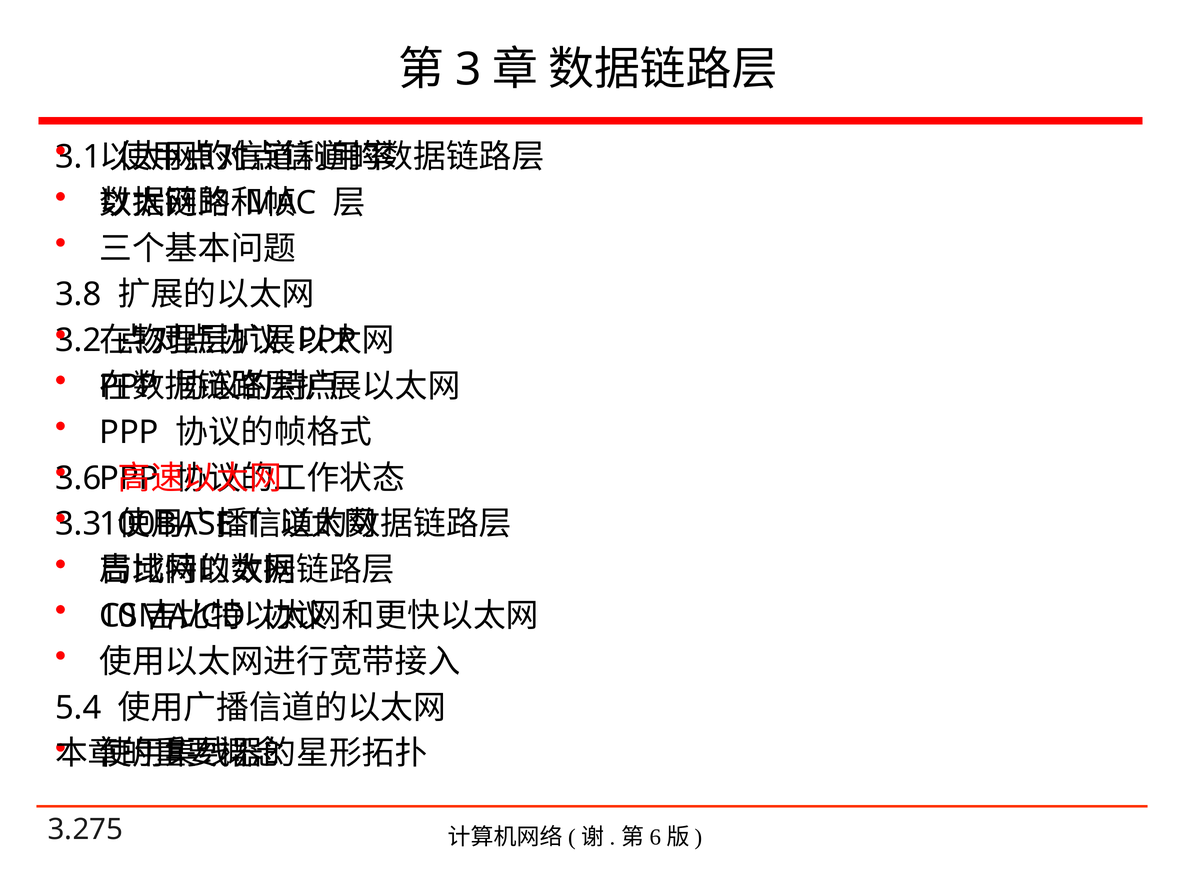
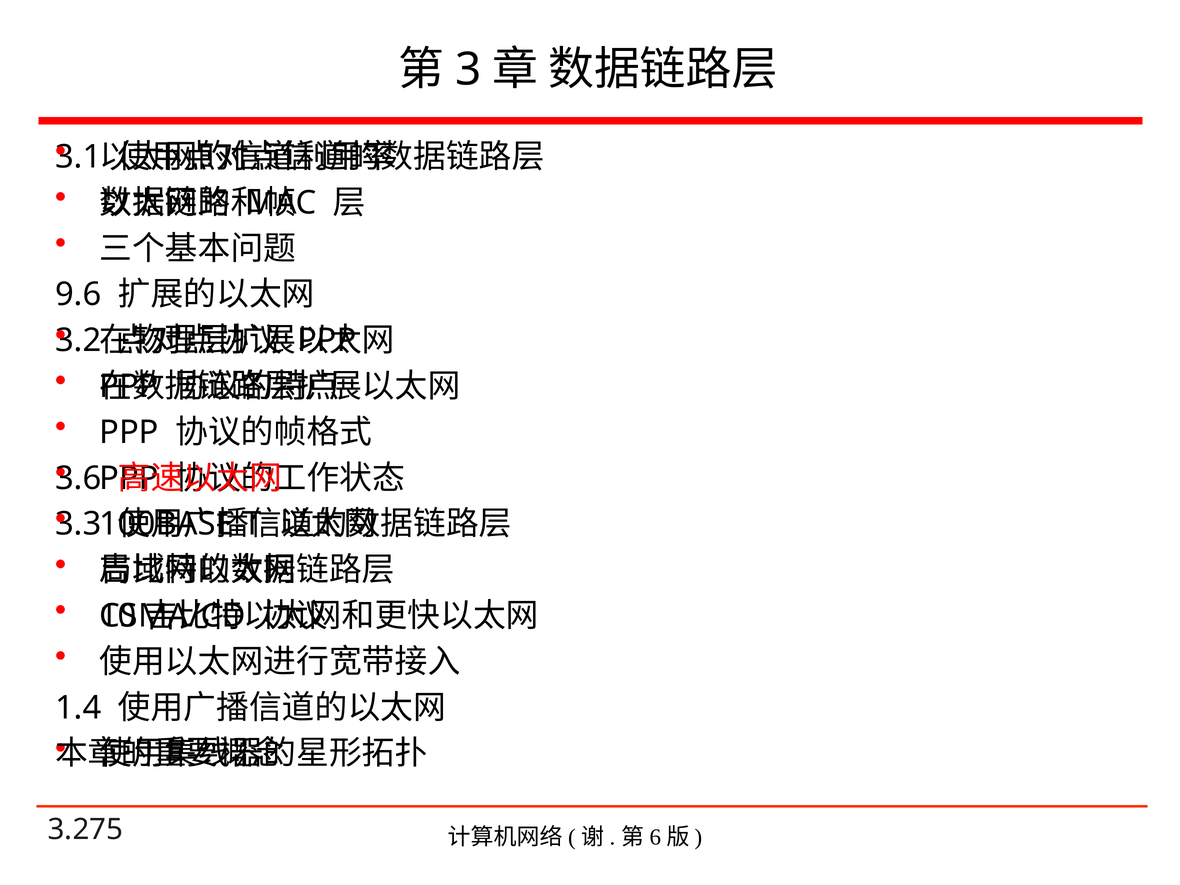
3.8: 3.8 -> 9.6
5.4: 5.4 -> 1.4
